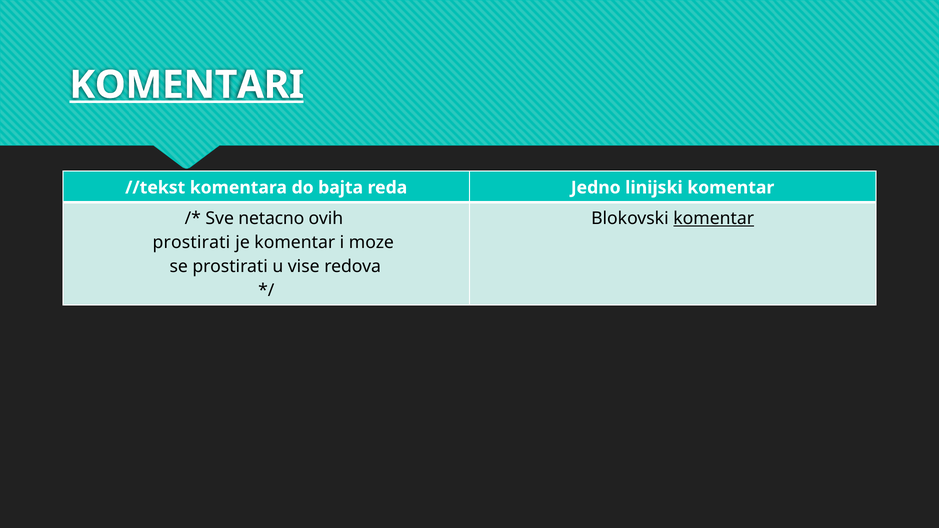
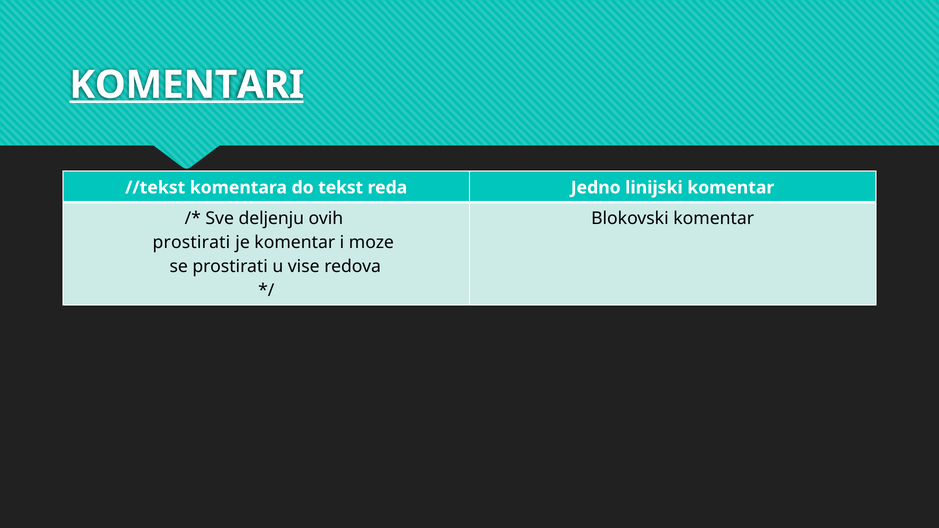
bajta: bajta -> tekst
netacno: netacno -> deljenju
komentar at (714, 219) underline: present -> none
